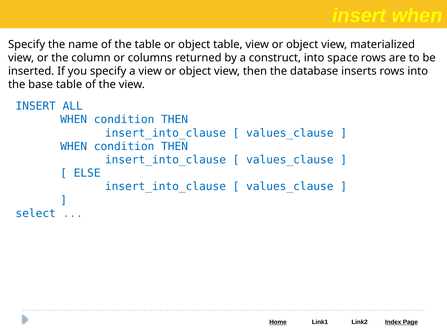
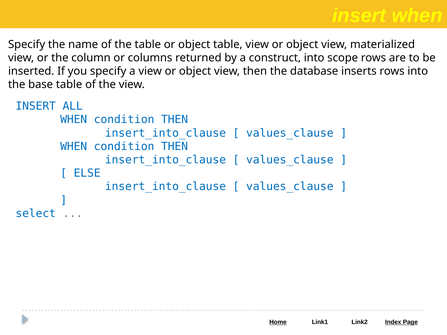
space: space -> scope
